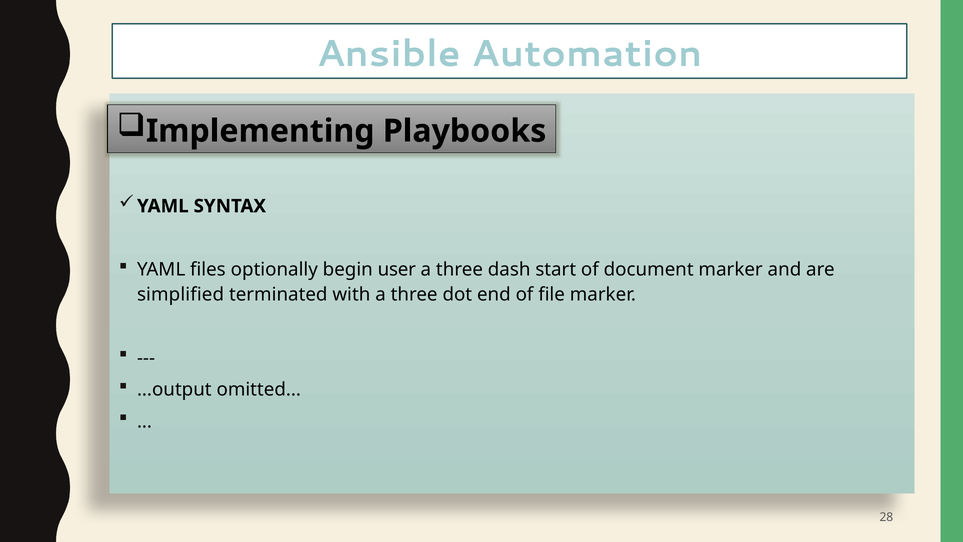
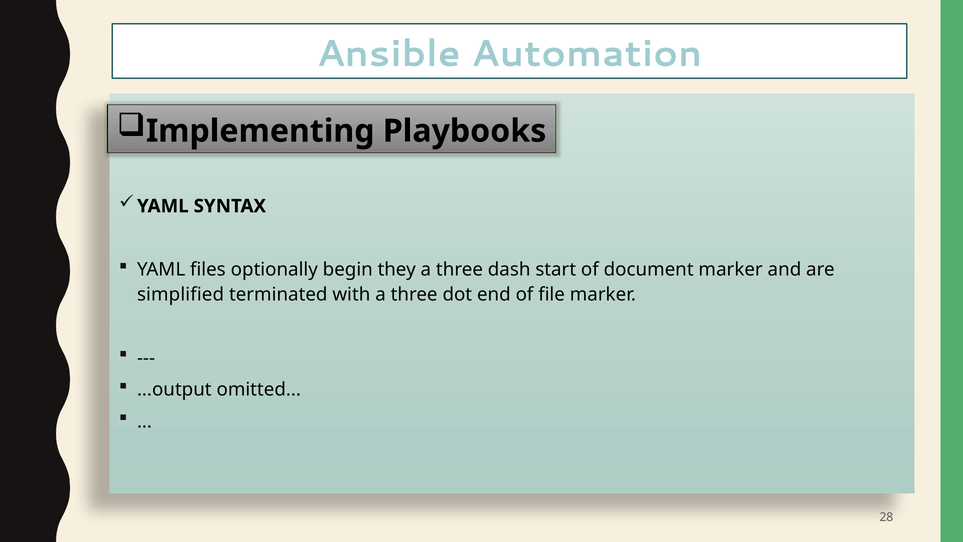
user: user -> they
